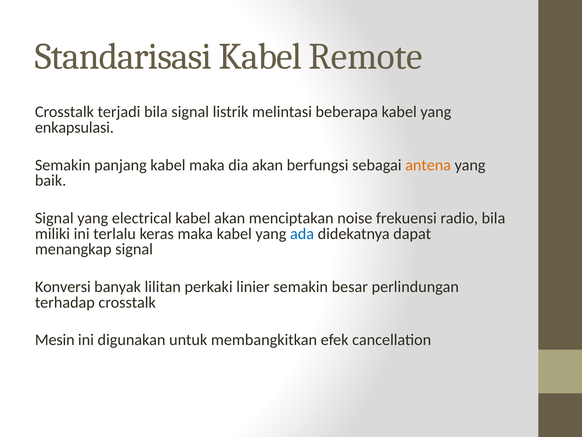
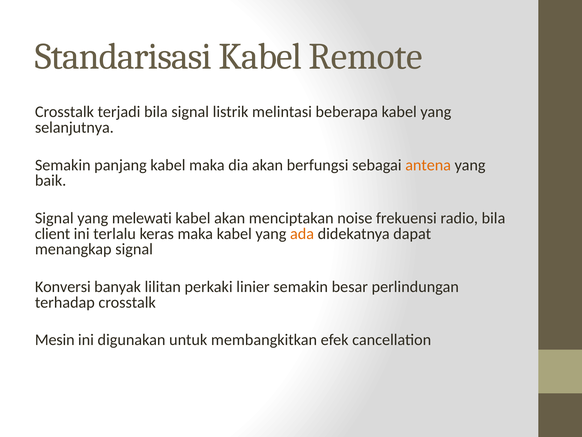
enkapsulasi: enkapsulasi -> selanjutnya
electrical: electrical -> melewati
miliki: miliki -> client
ada colour: blue -> orange
